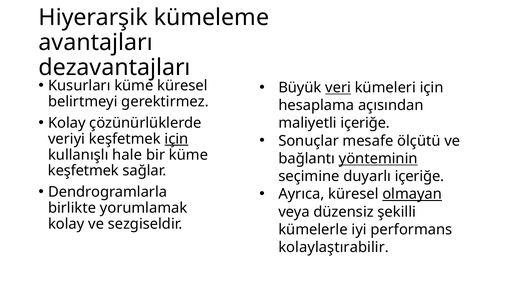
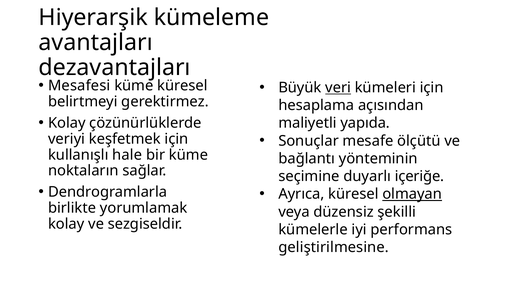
Kusurları: Kusurları -> Mesafesi
maliyetli içeriğe: içeriğe -> yapıda
için at (176, 139) underline: present -> none
yönteminin underline: present -> none
keşfetmek at (83, 171): keşfetmek -> noktaların
kolaylaştırabilir: kolaylaştırabilir -> geliştirilmesine
